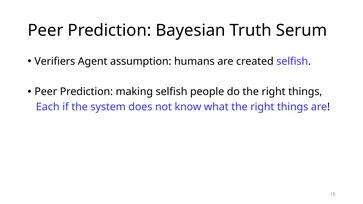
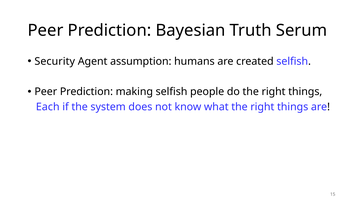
Verifiers: Verifiers -> Security
